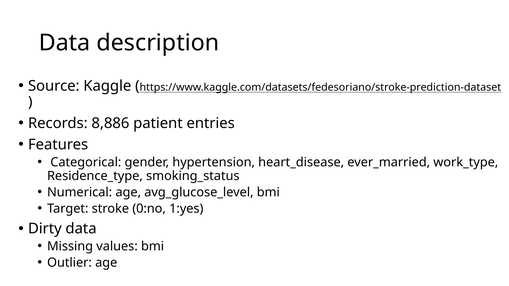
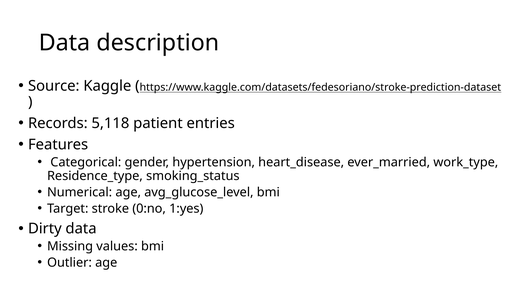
8,886: 8,886 -> 5,118
